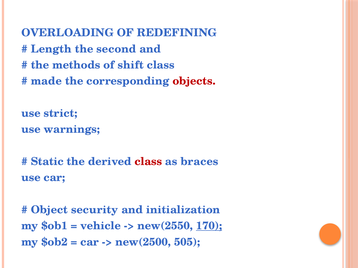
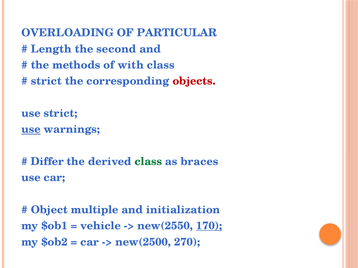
REDEFINING: REDEFINING -> PARTICULAR
shift: shift -> with
made at (46, 81): made -> strict
use at (31, 130) underline: none -> present
Static: Static -> Differ
class at (148, 162) colour: red -> green
security: security -> multiple
505: 505 -> 270
